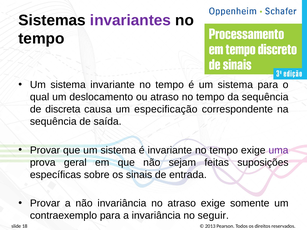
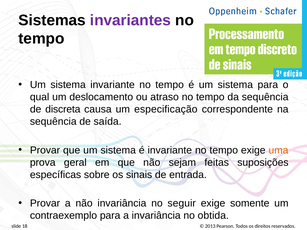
uma colour: purple -> orange
no atraso: atraso -> seguir
seguir: seguir -> obtida
